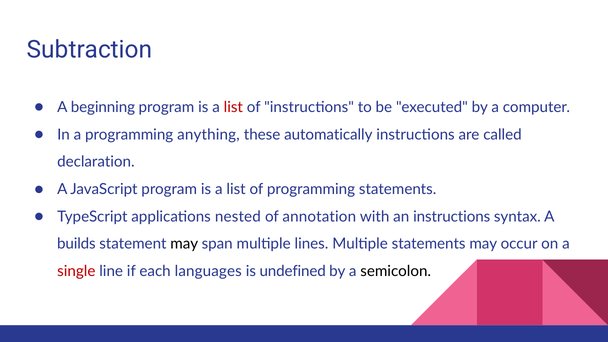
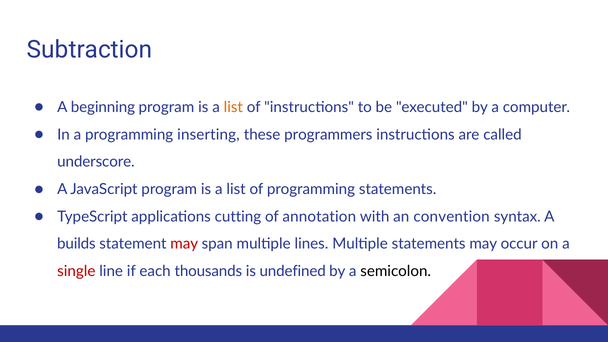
list at (233, 107) colour: red -> orange
anything: anything -> inserting
automatically: automatically -> programmers
declaration: declaration -> underscore
nested: nested -> cutting
an instructions: instructions -> convention
may at (184, 244) colour: black -> red
languages: languages -> thousands
